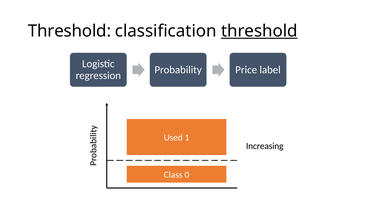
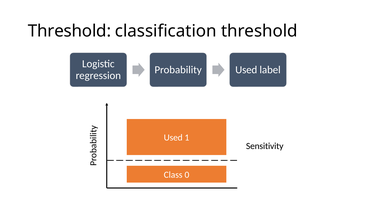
threshold at (259, 31) underline: present -> none
Probability Price: Price -> Used
Increasing: Increasing -> Sensitivity
